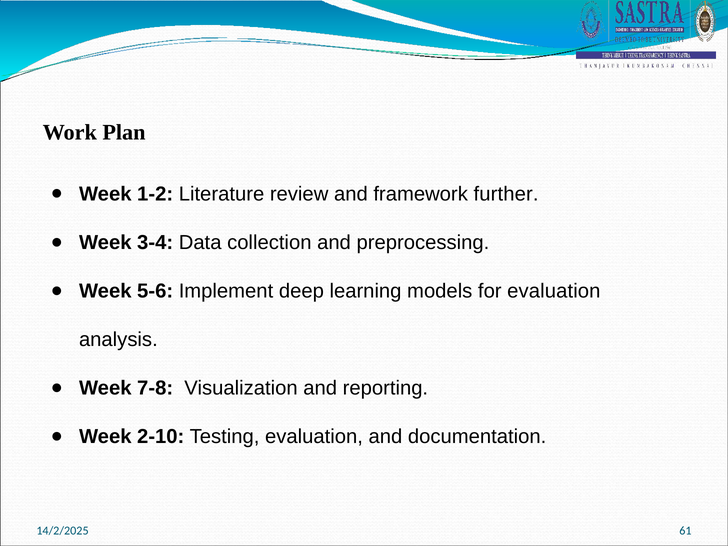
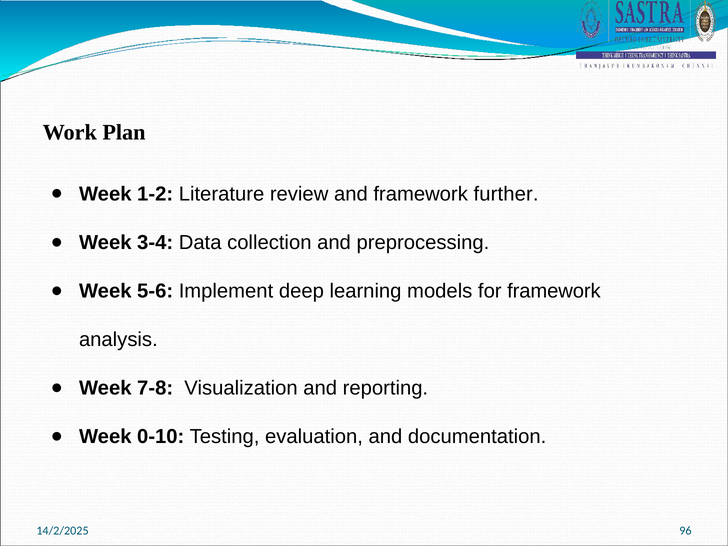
for evaluation: evaluation -> framework
2-10: 2-10 -> 0-10
61: 61 -> 96
